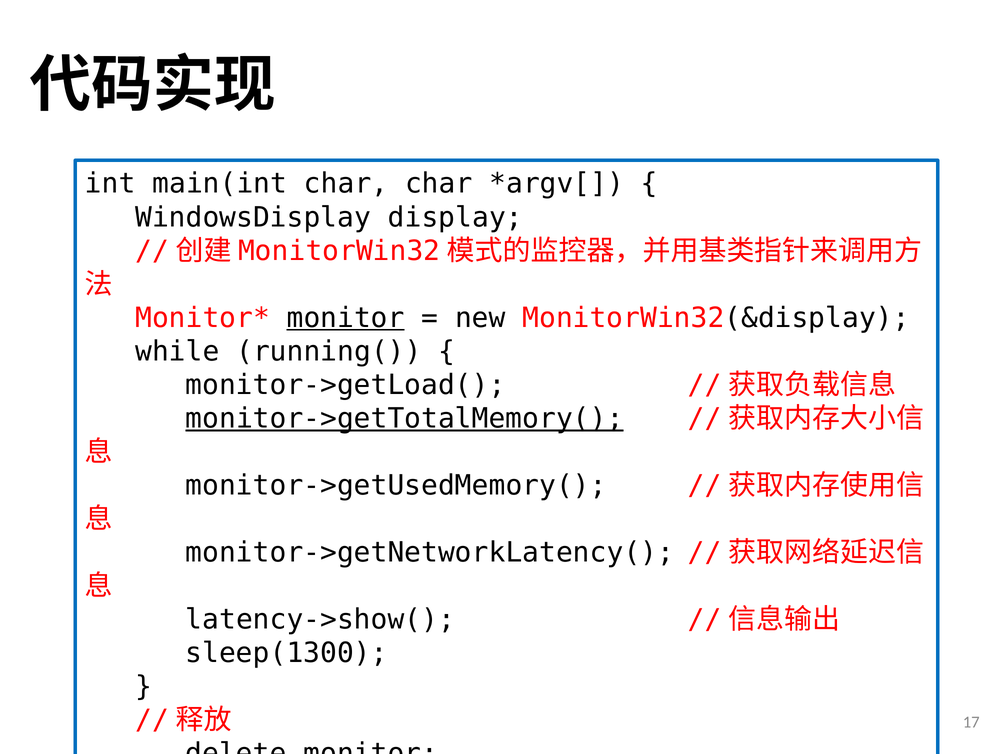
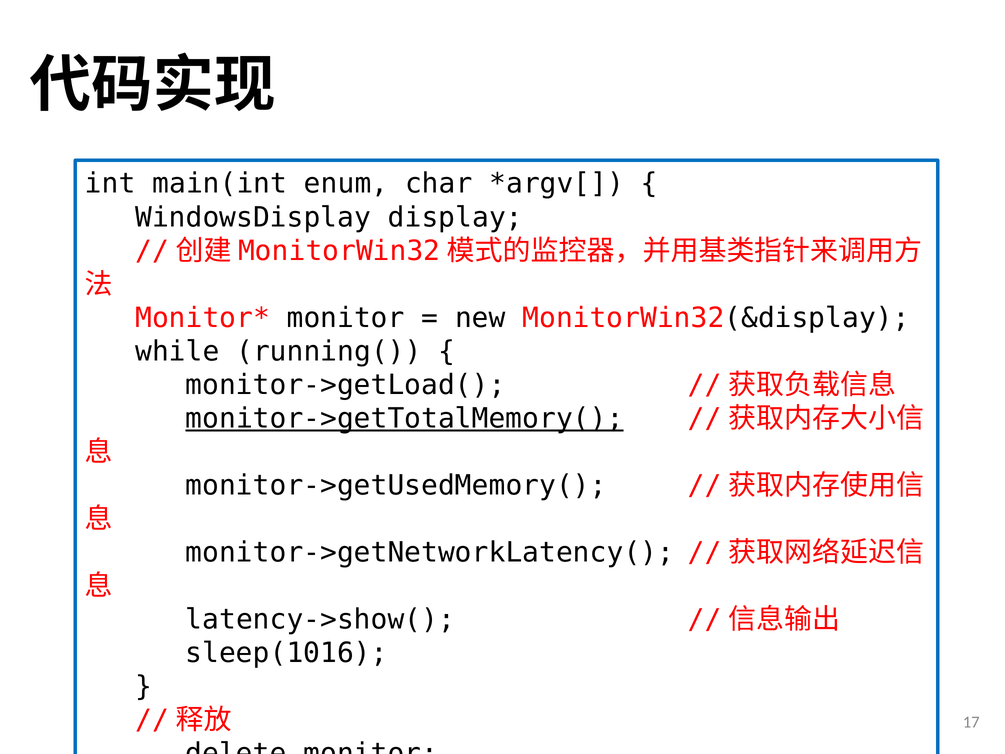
main(int char: char -> enum
monitor at (346, 318) underline: present -> none
sleep(1300: sleep(1300 -> sleep(1016
